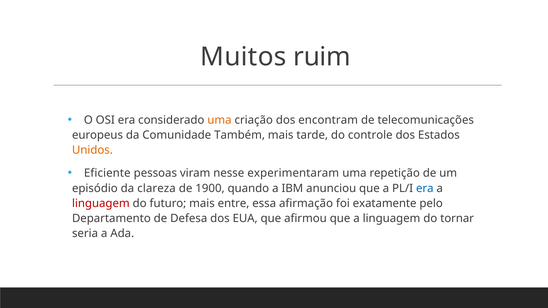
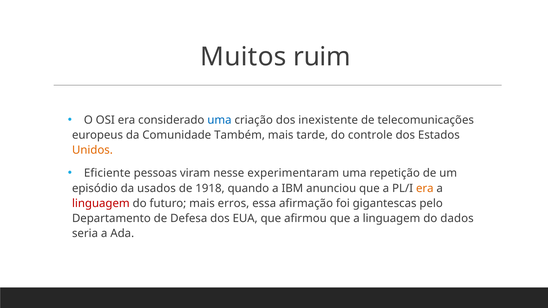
uma at (219, 120) colour: orange -> blue
encontram: encontram -> inexistente
clareza: clareza -> usados
1900: 1900 -> 1918
era at (425, 188) colour: blue -> orange
entre: entre -> erros
exatamente: exatamente -> gigantescas
tornar: tornar -> dados
